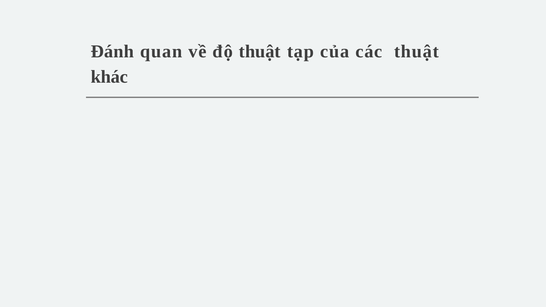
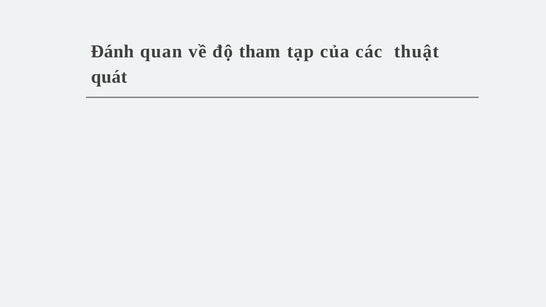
độ thuật: thuật -> tham
khác: khác -> quát
